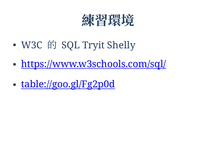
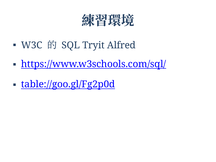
Shelly: Shelly -> Alfred
